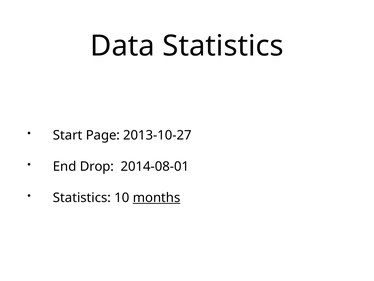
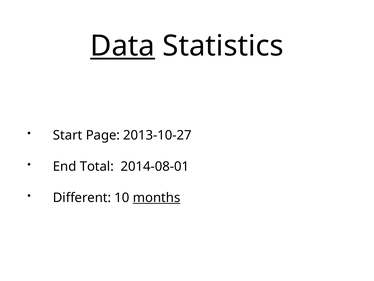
Data underline: none -> present
Drop: Drop -> Total
Statistics at (82, 197): Statistics -> Different
